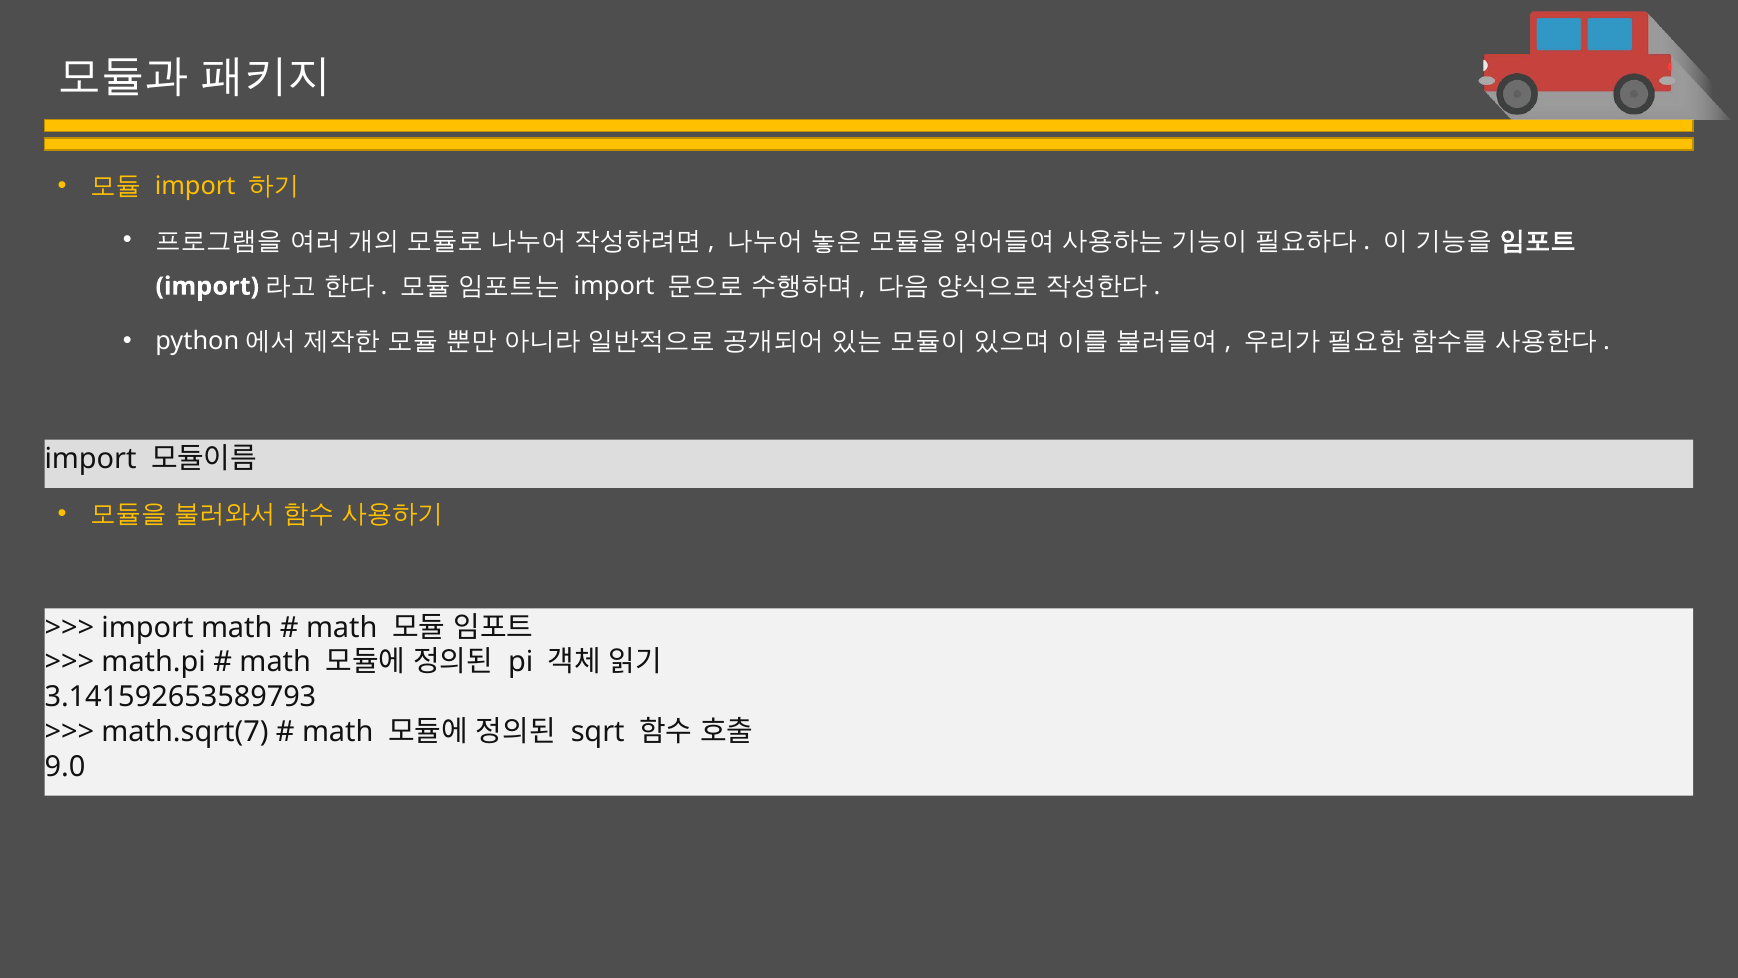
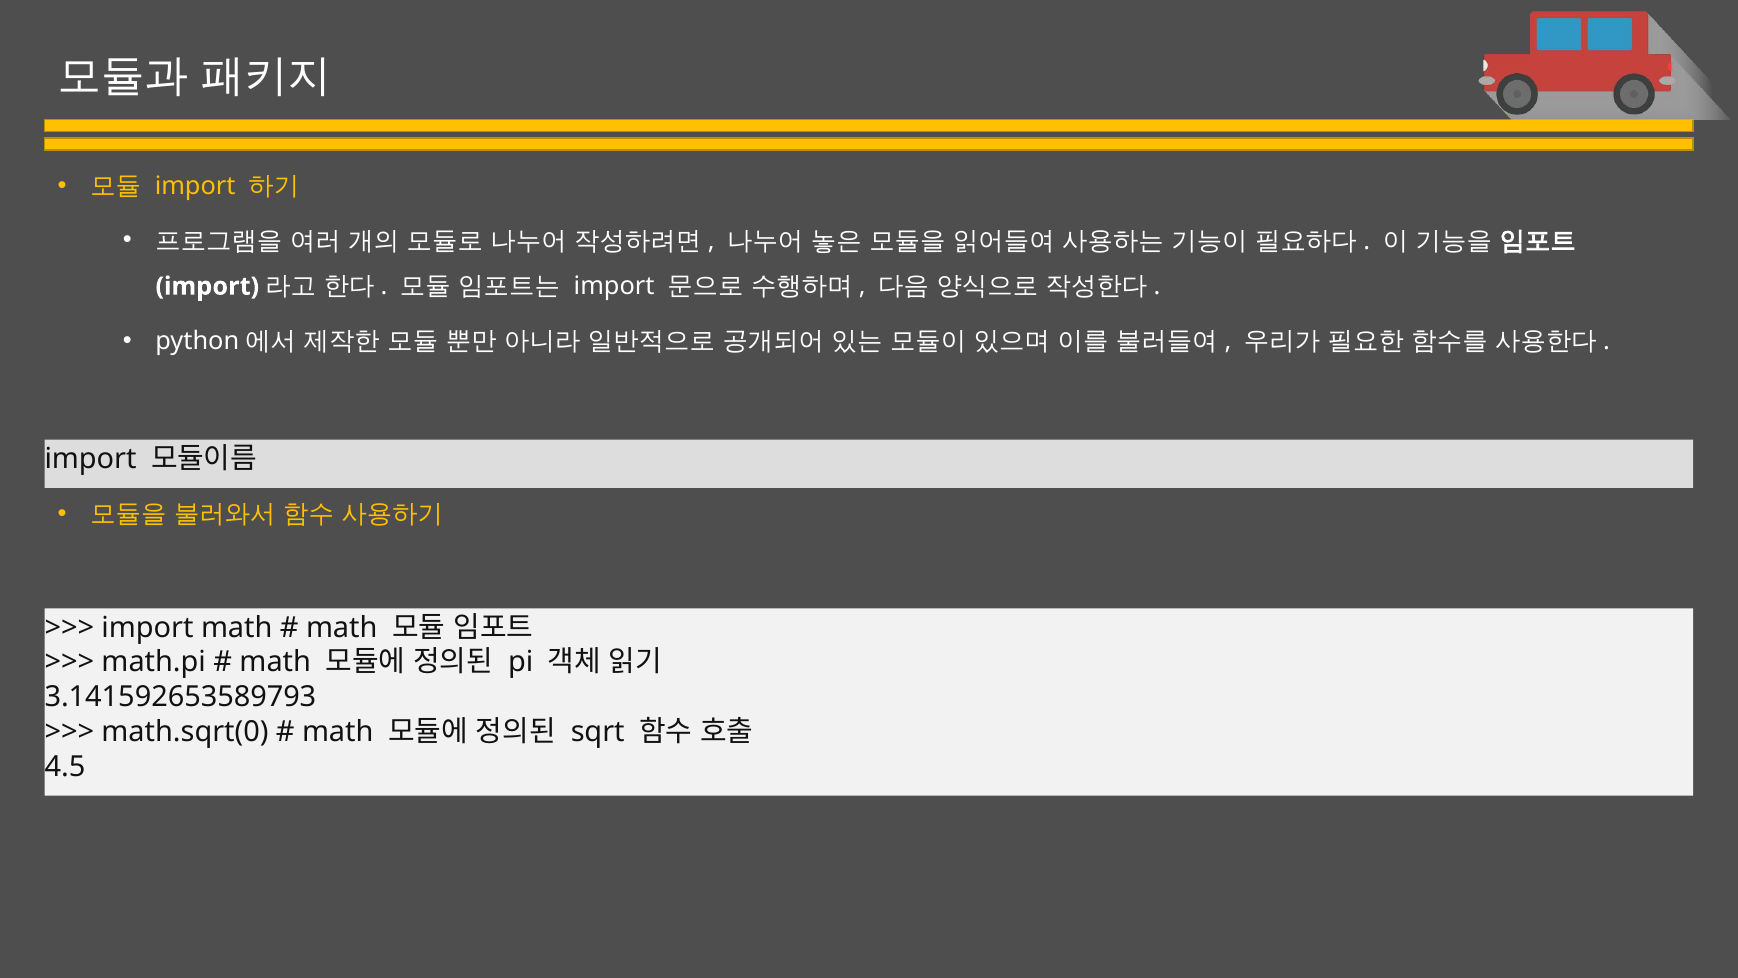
math.sqrt(7: math.sqrt(7 -> math.sqrt(0
9.0: 9.0 -> 4.5
